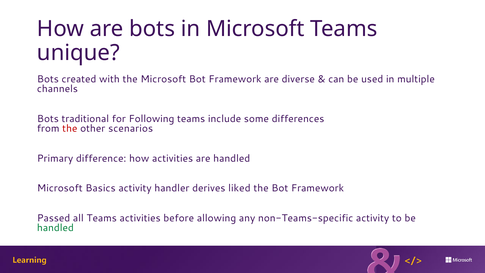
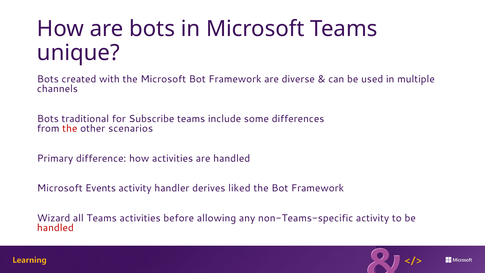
Following: Following -> Subscribe
Basics: Basics -> Events
Passed: Passed -> Wizard
handled at (55, 228) colour: green -> red
